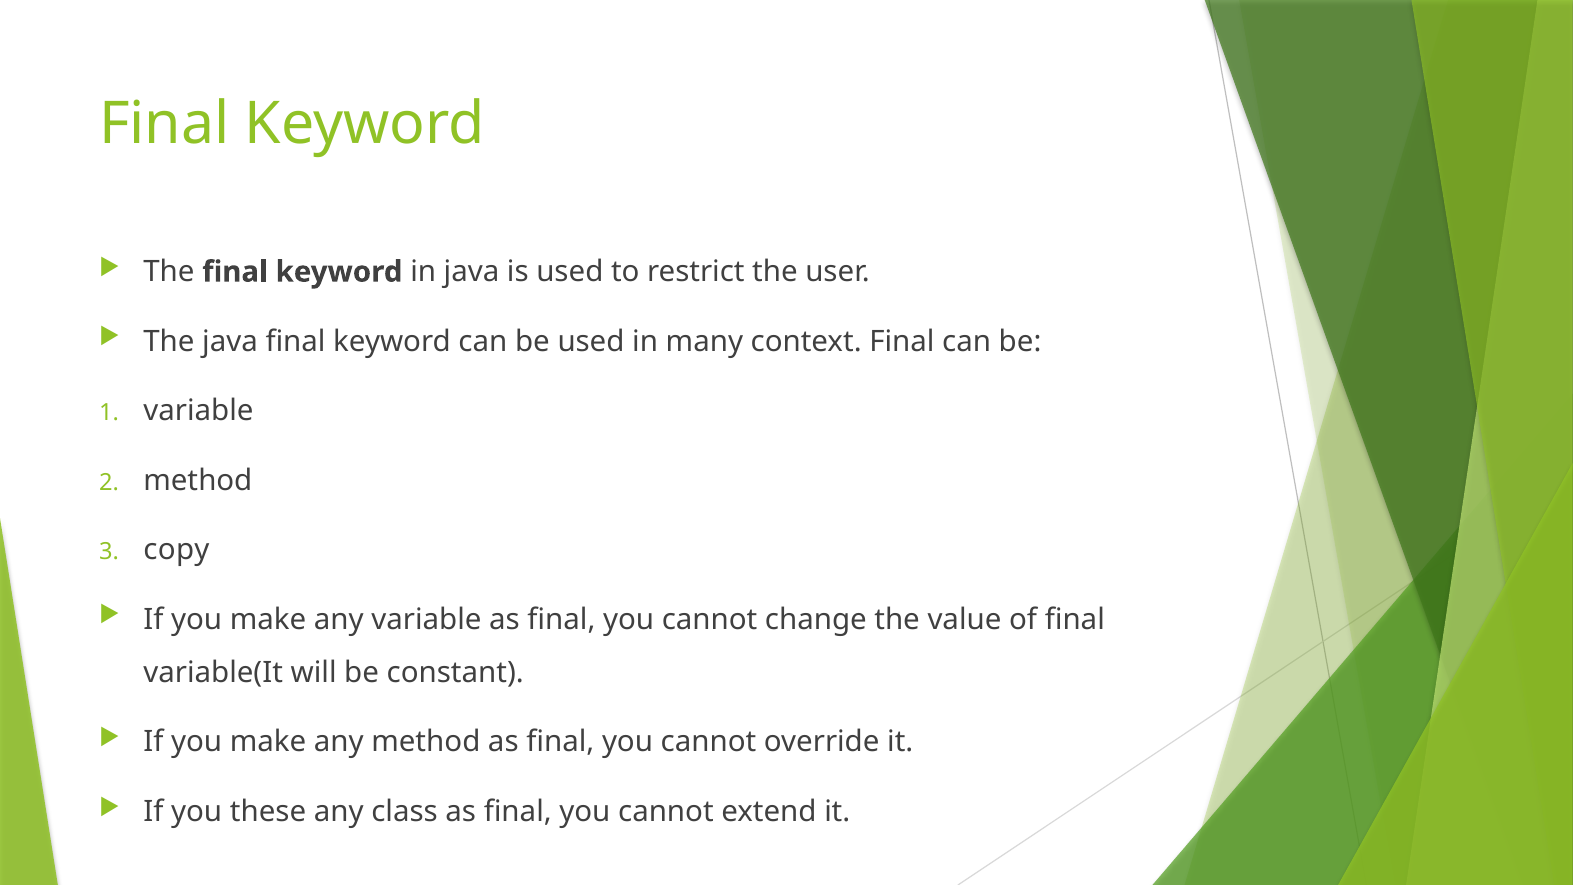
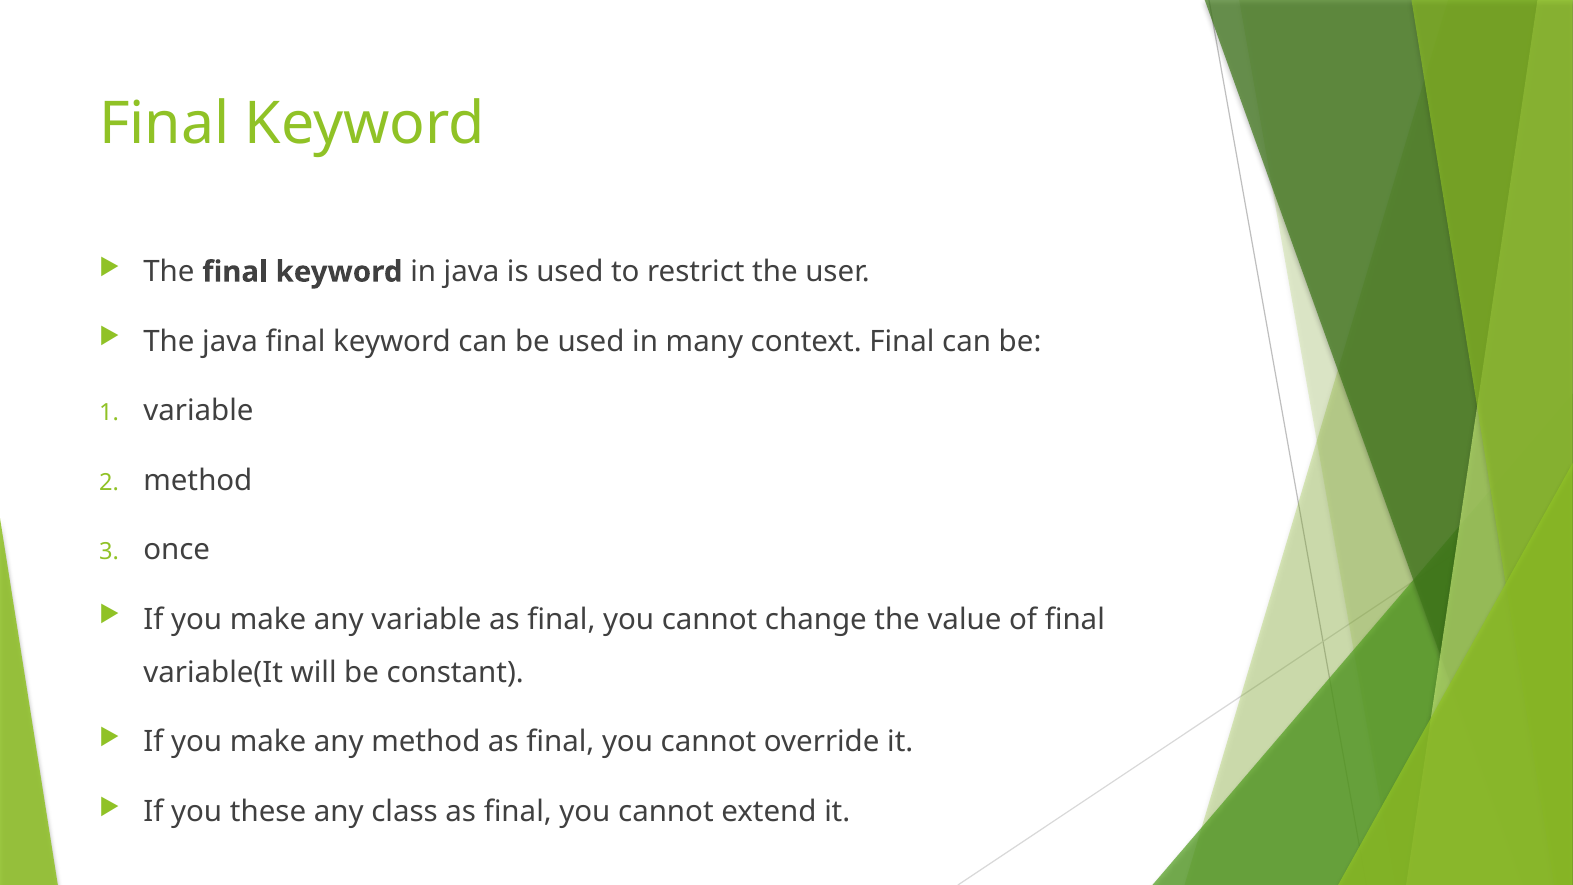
copy: copy -> once
